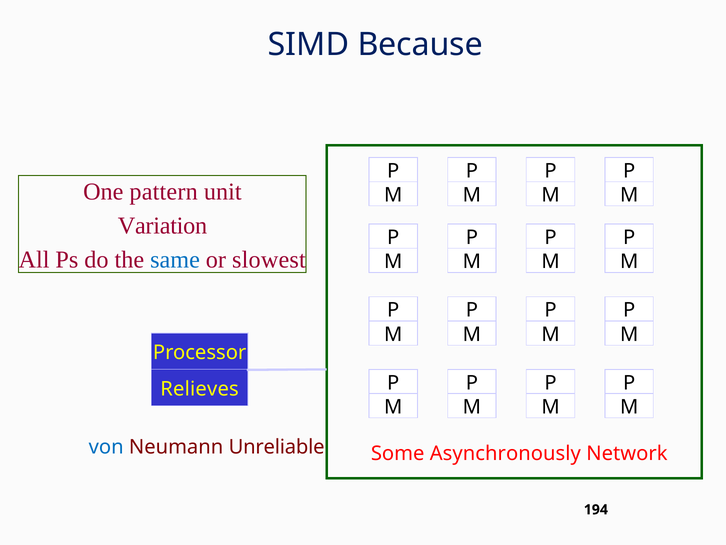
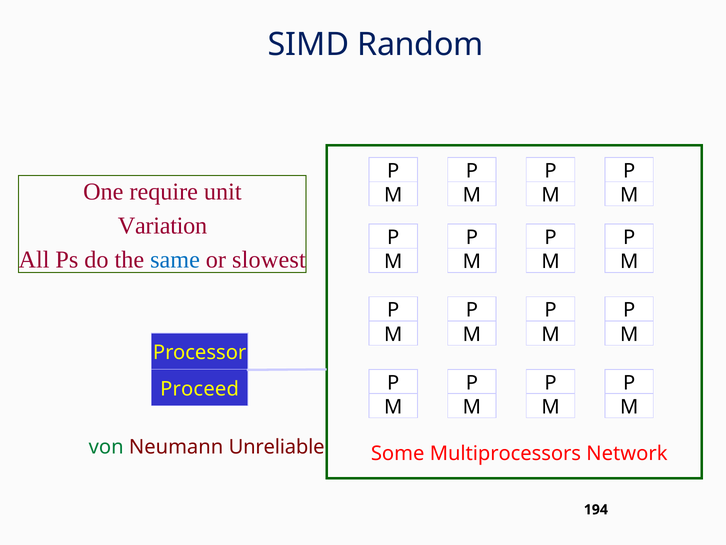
Because: Because -> Random
pattern: pattern -> require
Relieves: Relieves -> Proceed
von colour: blue -> green
Asynchronously: Asynchronously -> Multiprocessors
